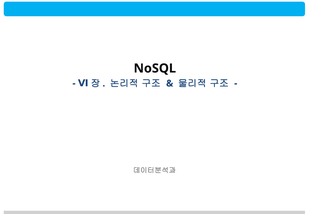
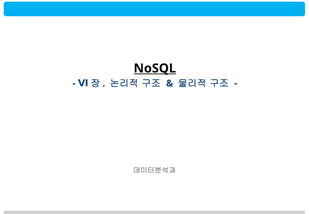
NoSQL underline: none -> present
